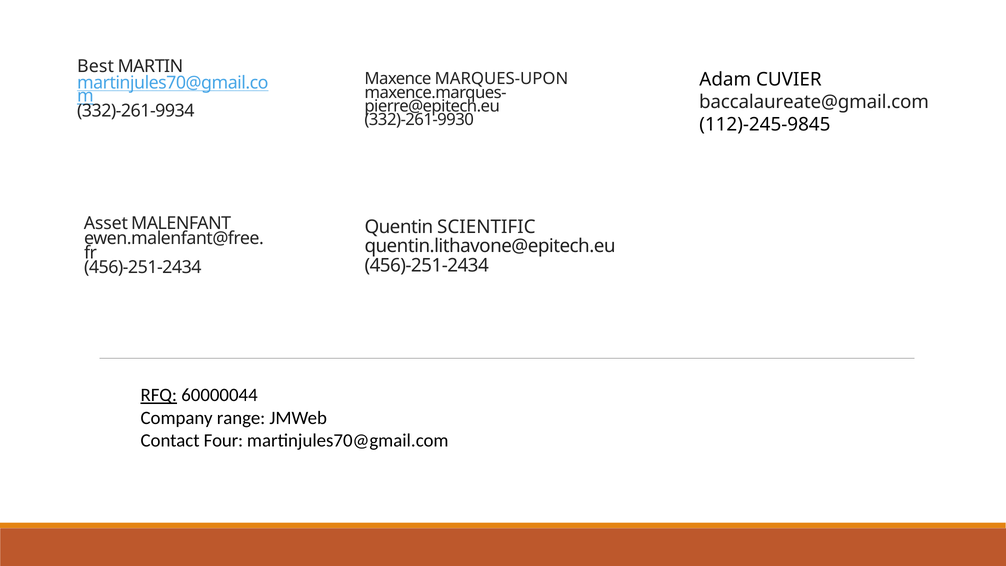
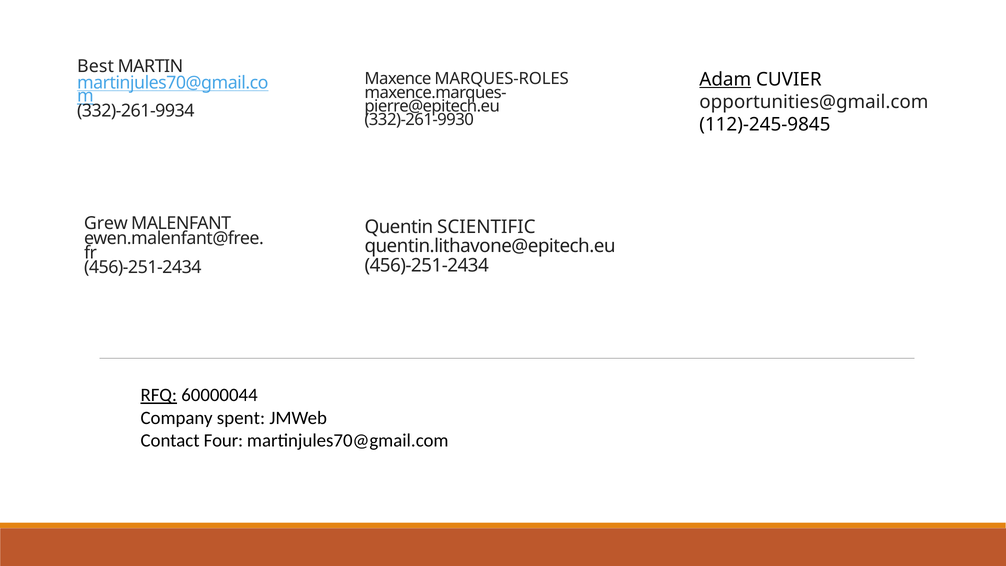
MARQUES-UPON: MARQUES-UPON -> MARQUES-ROLES
Adam underline: none -> present
baccalaureate@gmail.com: baccalaureate@gmail.com -> opportunities@gmail.com
Asset: Asset -> Grew
range: range -> spent
